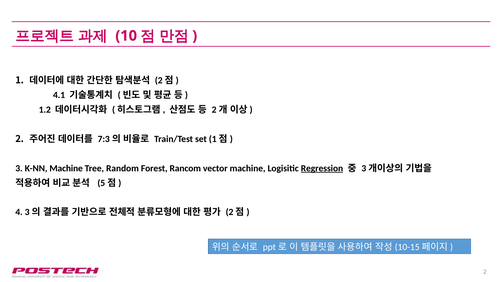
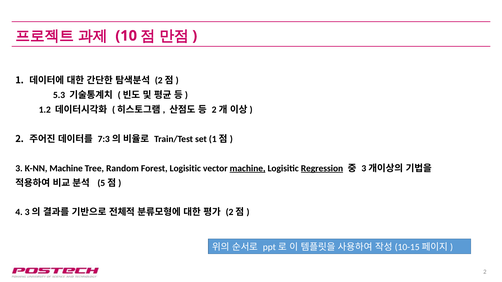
4.1: 4.1 -> 5.3
Forest Rancom: Rancom -> Logisitic
machine at (248, 168) underline: none -> present
